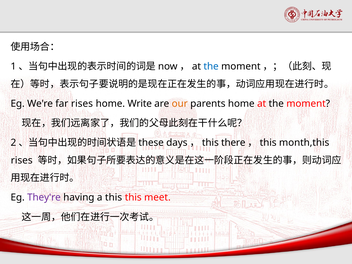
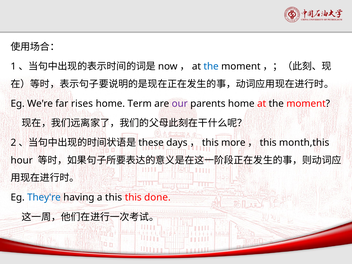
Write: Write -> Term
our colour: orange -> purple
there: there -> more
rises at (22, 160): rises -> hour
They're colour: purple -> blue
meet: meet -> done
